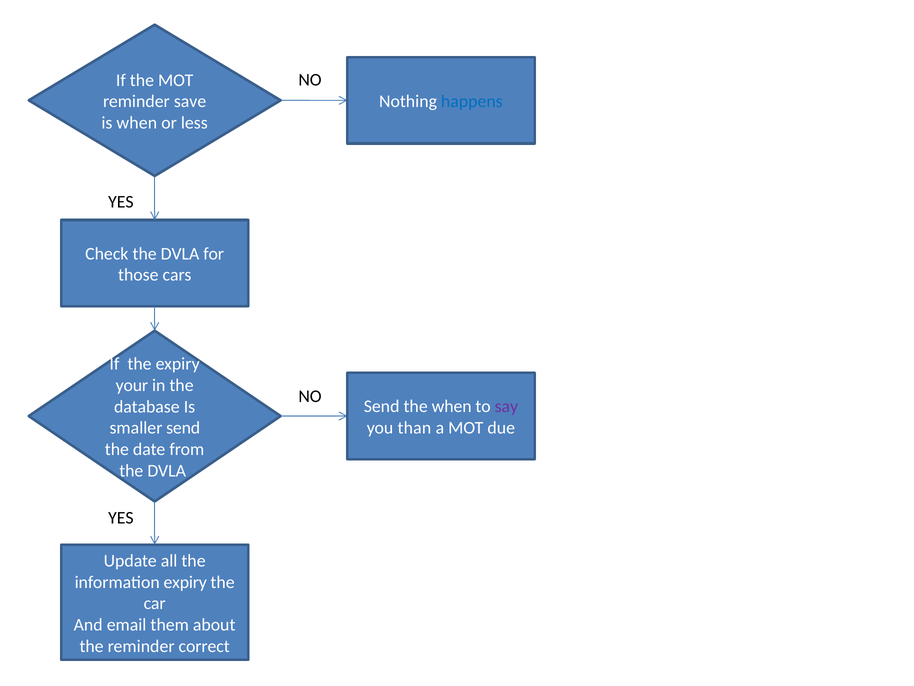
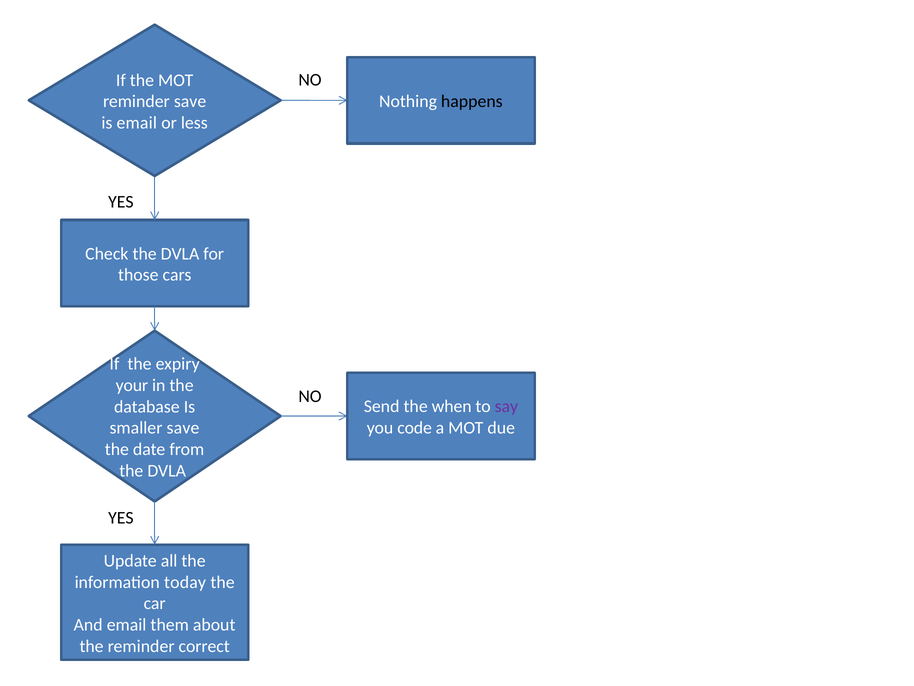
happens colour: blue -> black
is when: when -> email
than: than -> code
smaller send: send -> save
information expiry: expiry -> today
